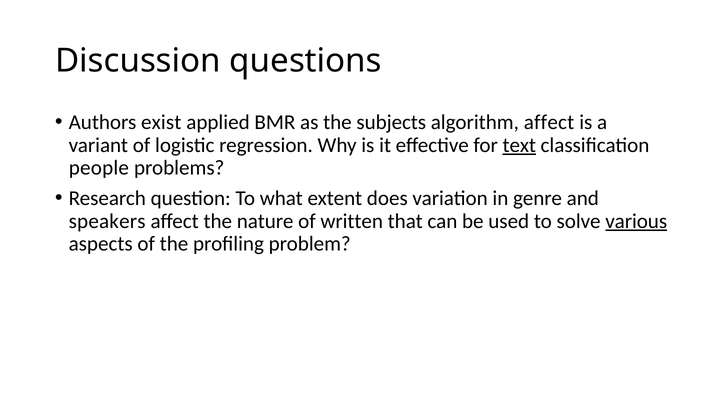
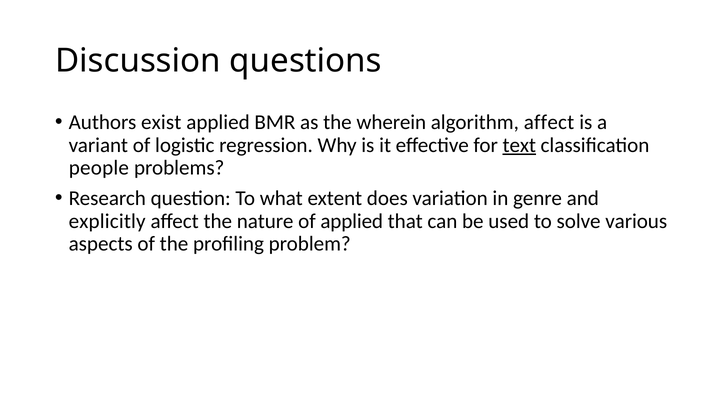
subjects: subjects -> wherein
speakers: speakers -> explicitly
of written: written -> applied
various underline: present -> none
